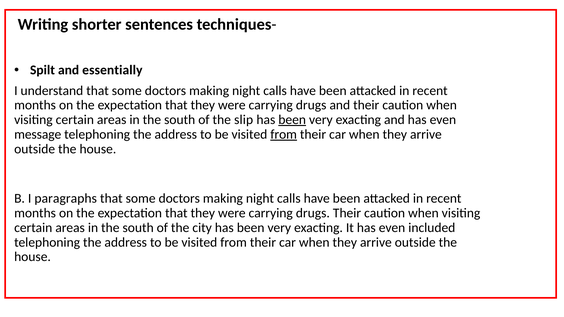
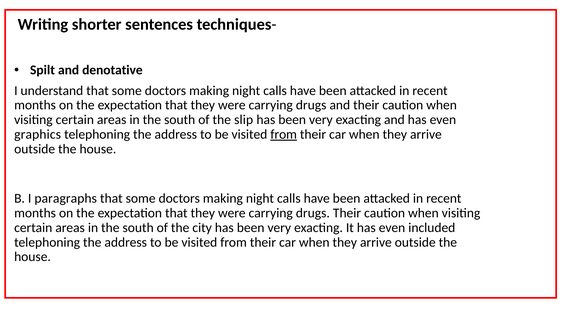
essentially: essentially -> denotative
been at (292, 120) underline: present -> none
message: message -> graphics
